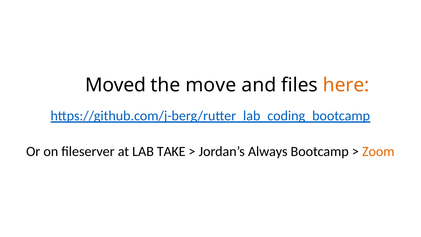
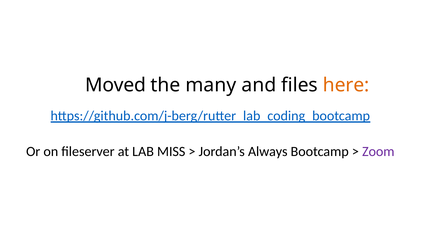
move: move -> many
TAKE: TAKE -> MISS
Zoom colour: orange -> purple
